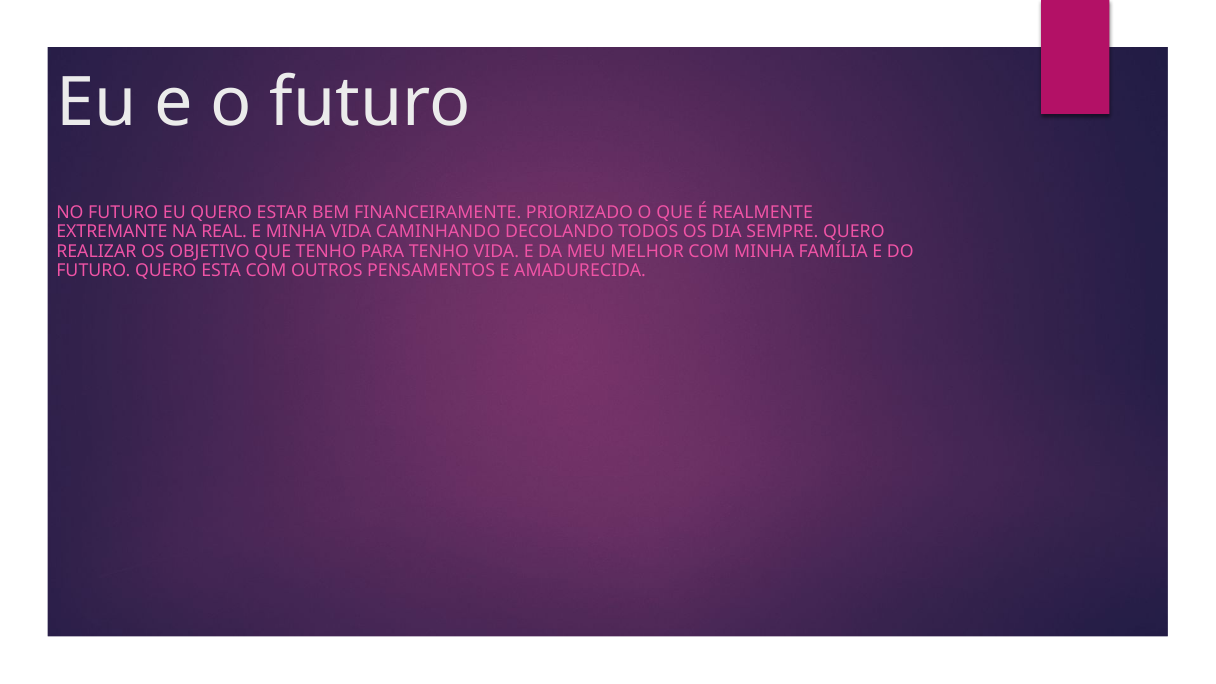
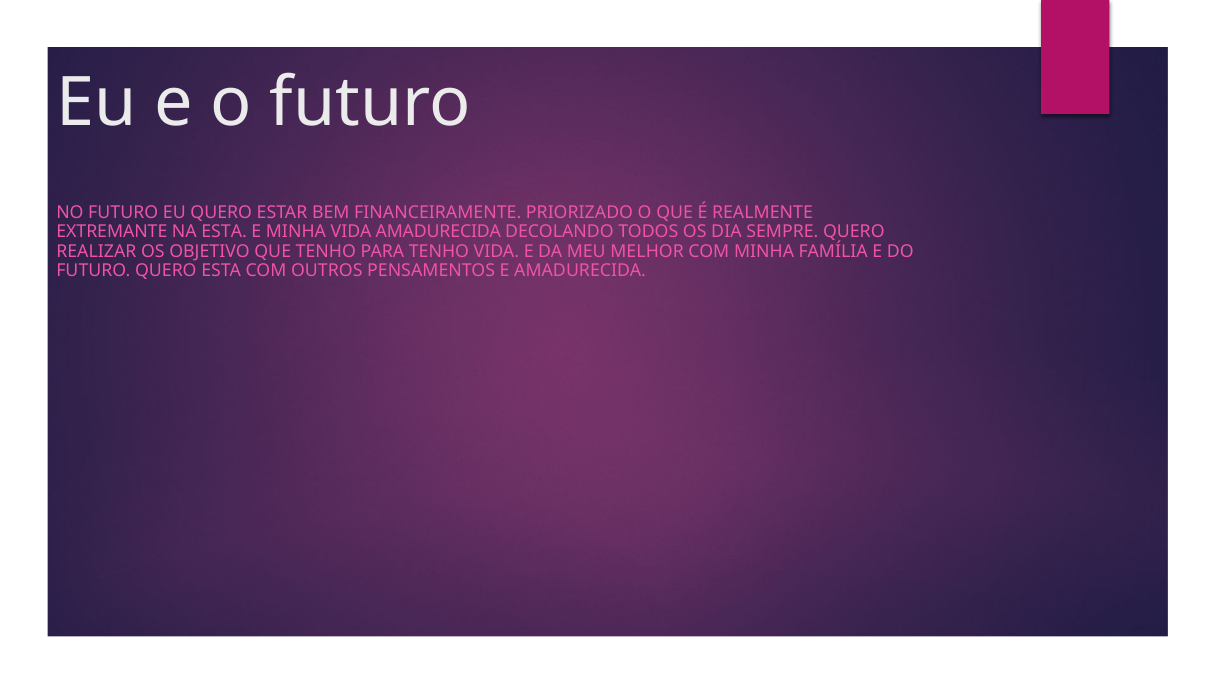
NA REAL: REAL -> ESTA
VIDA CAMINHANDO: CAMINHANDO -> AMADURECIDA
